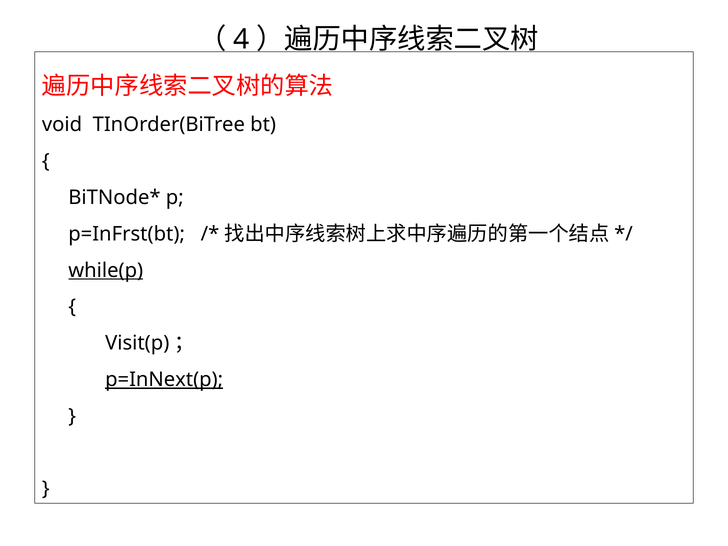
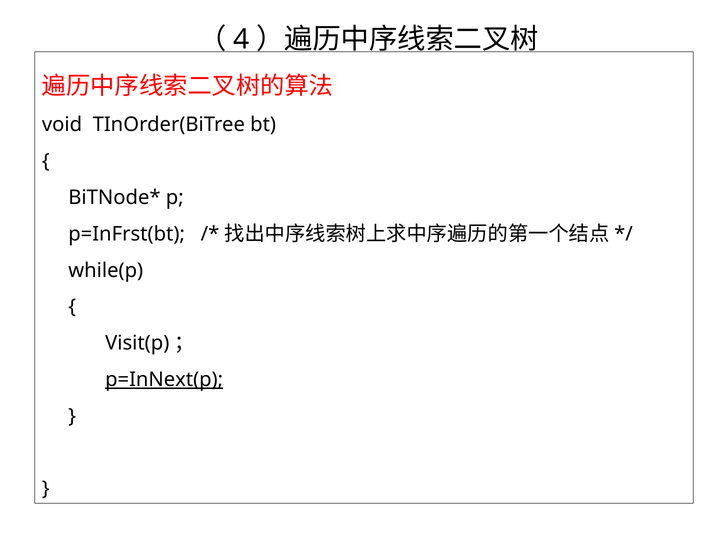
while(p underline: present -> none
